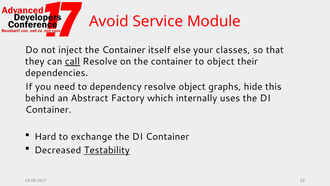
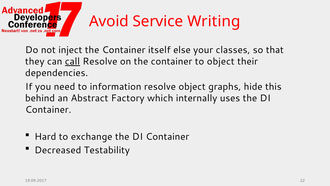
Module: Module -> Writing
dependency: dependency -> information
Testability underline: present -> none
